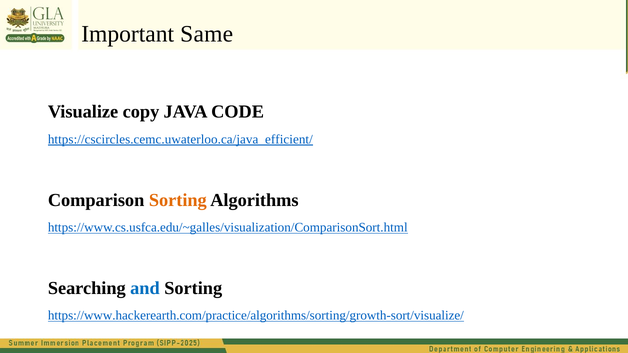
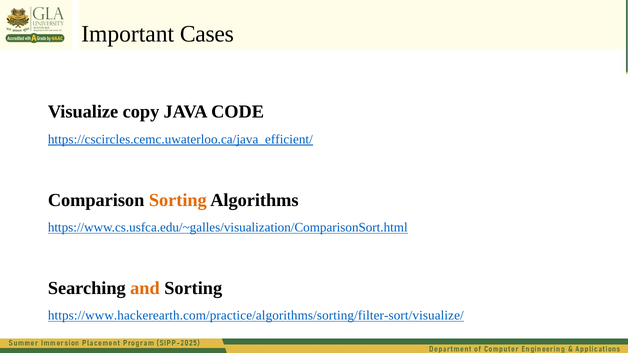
Same: Same -> Cases
and colour: blue -> orange
https://www.hackerearth.com/practice/algorithms/sorting/growth-sort/visualize/: https://www.hackerearth.com/practice/algorithms/sorting/growth-sort/visualize/ -> https://www.hackerearth.com/practice/algorithms/sorting/filter-sort/visualize/
